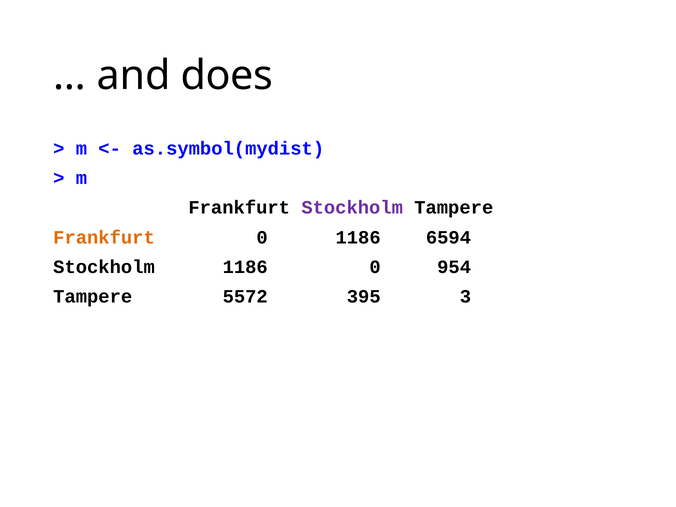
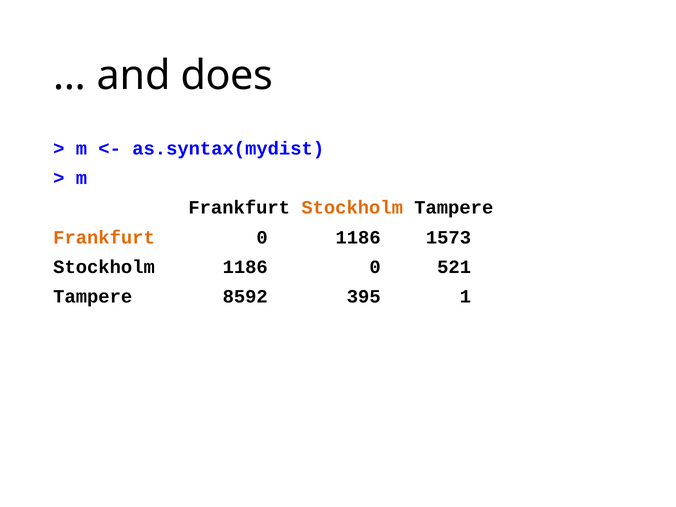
as.symbol(mydist: as.symbol(mydist -> as.syntax(mydist
Stockholm at (352, 208) colour: purple -> orange
6594: 6594 -> 1573
954: 954 -> 521
5572: 5572 -> 8592
3: 3 -> 1
